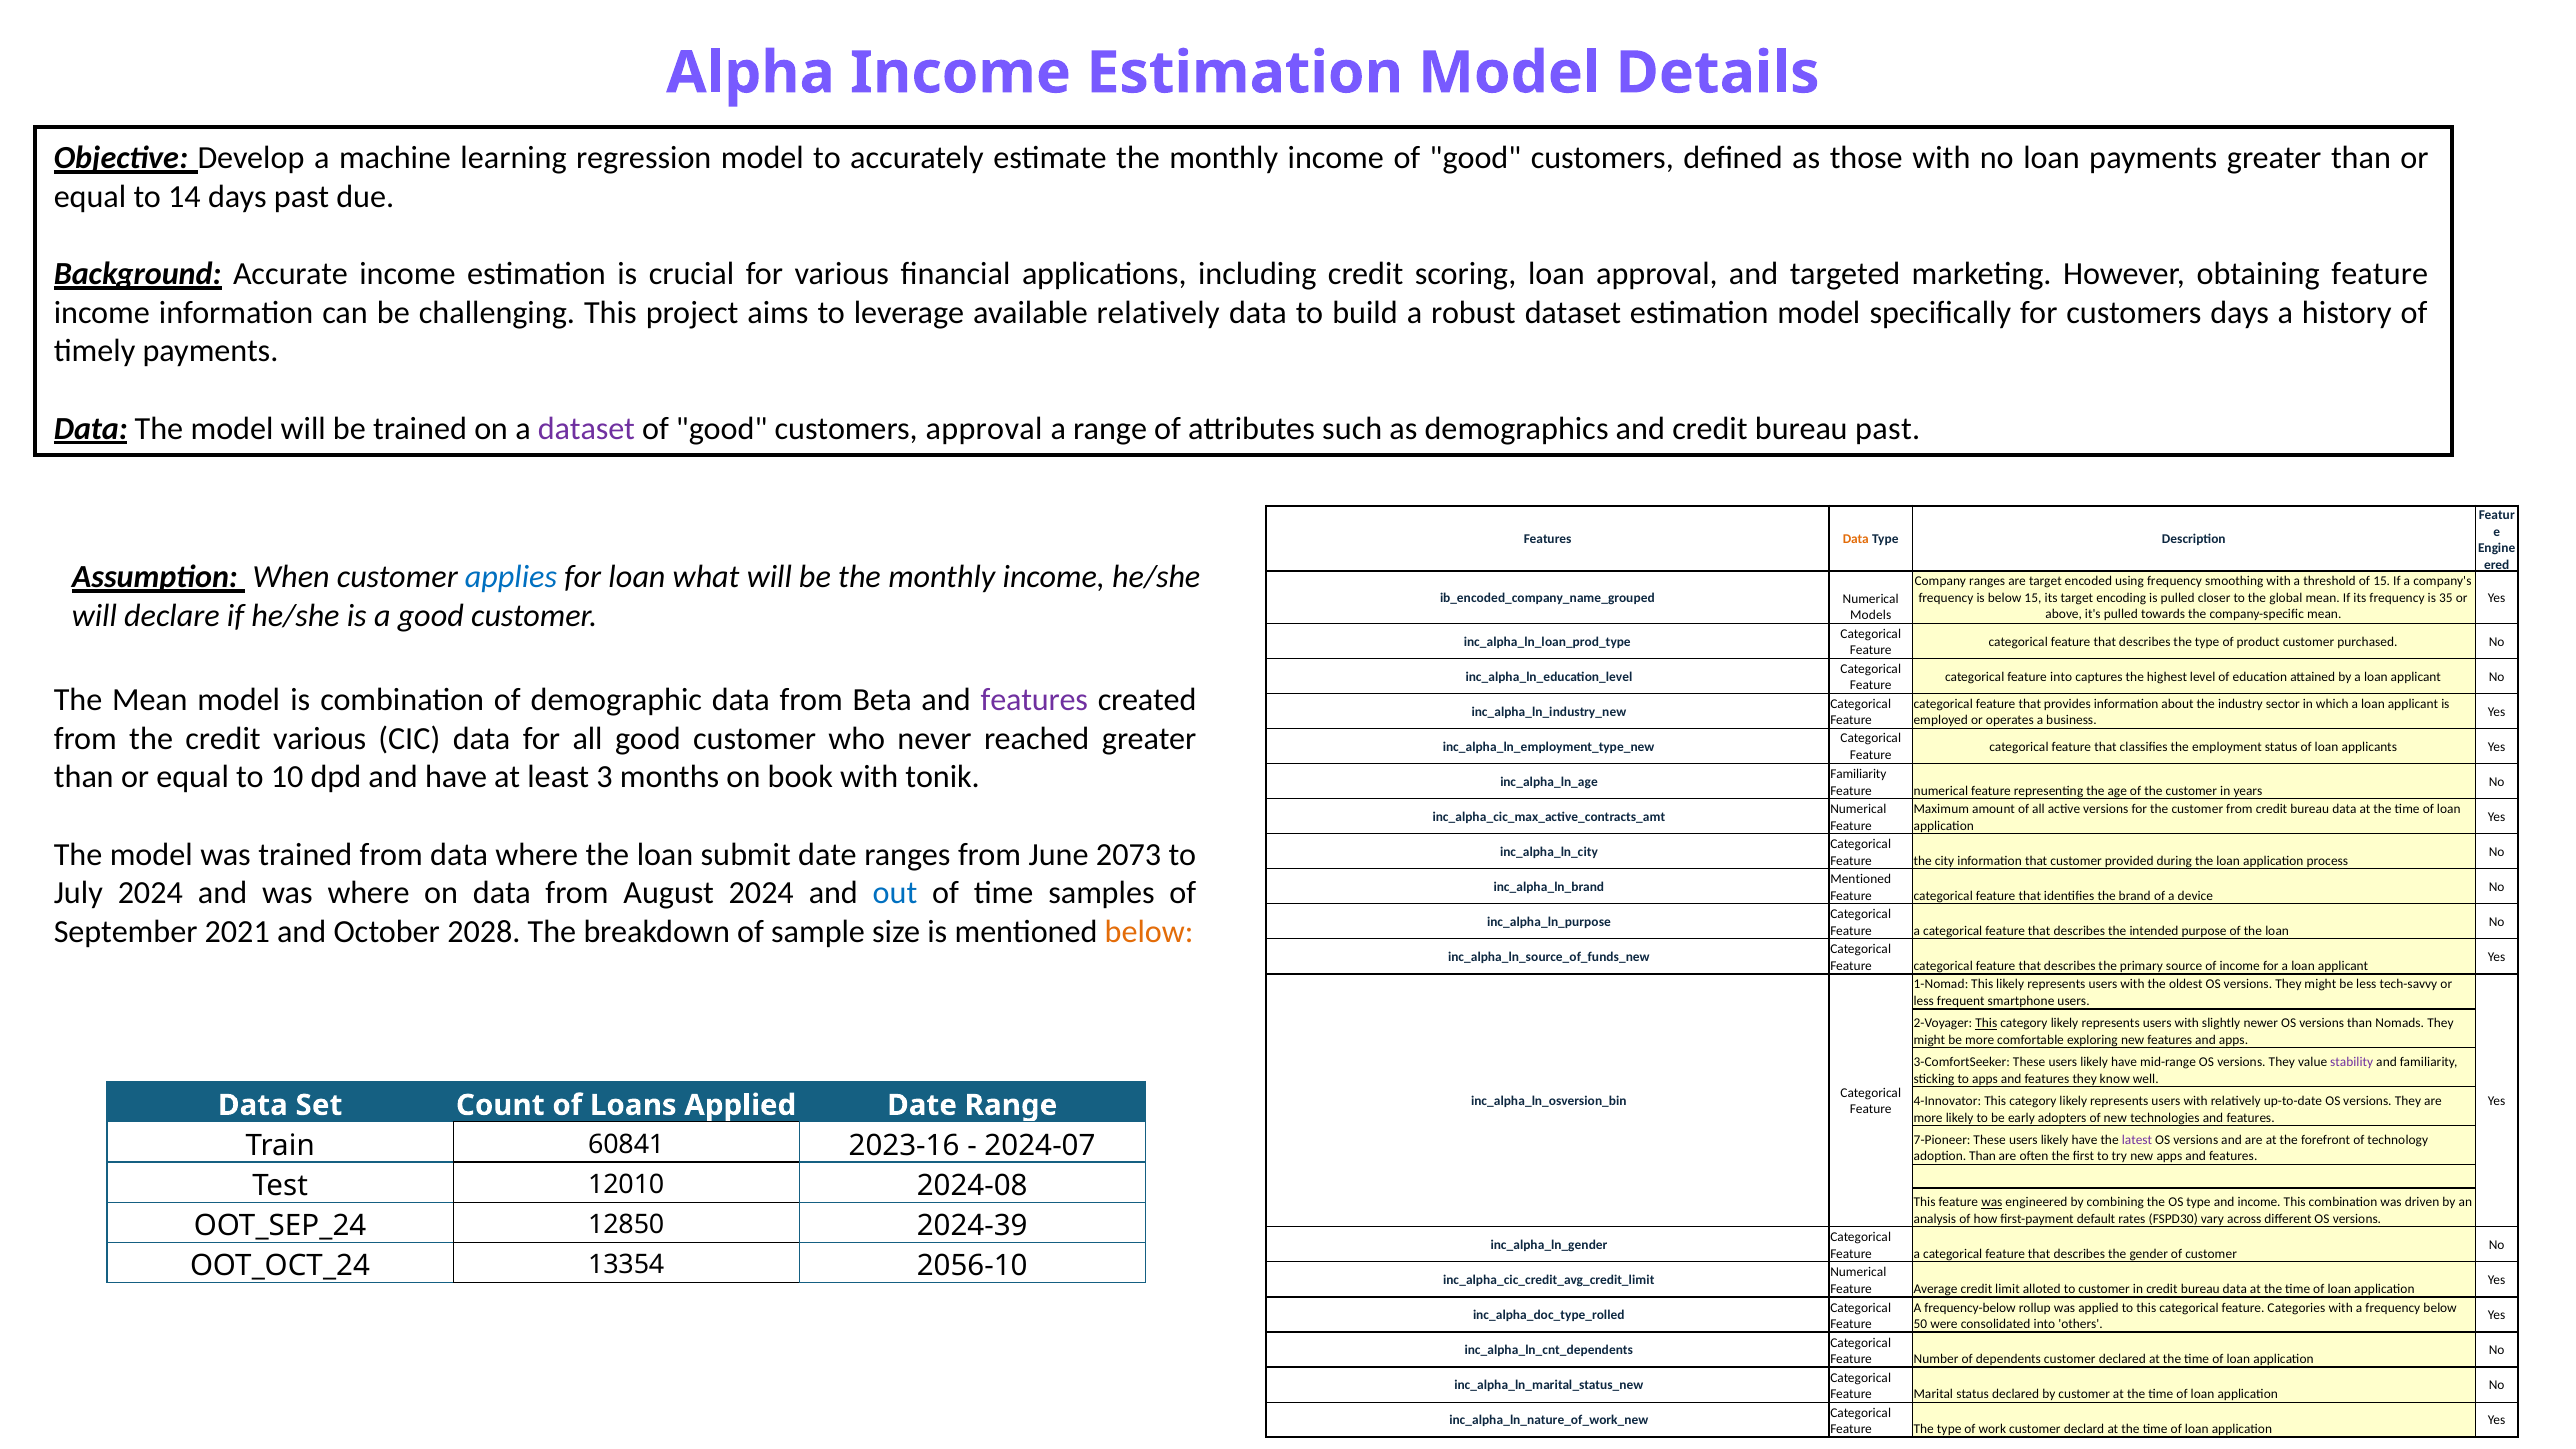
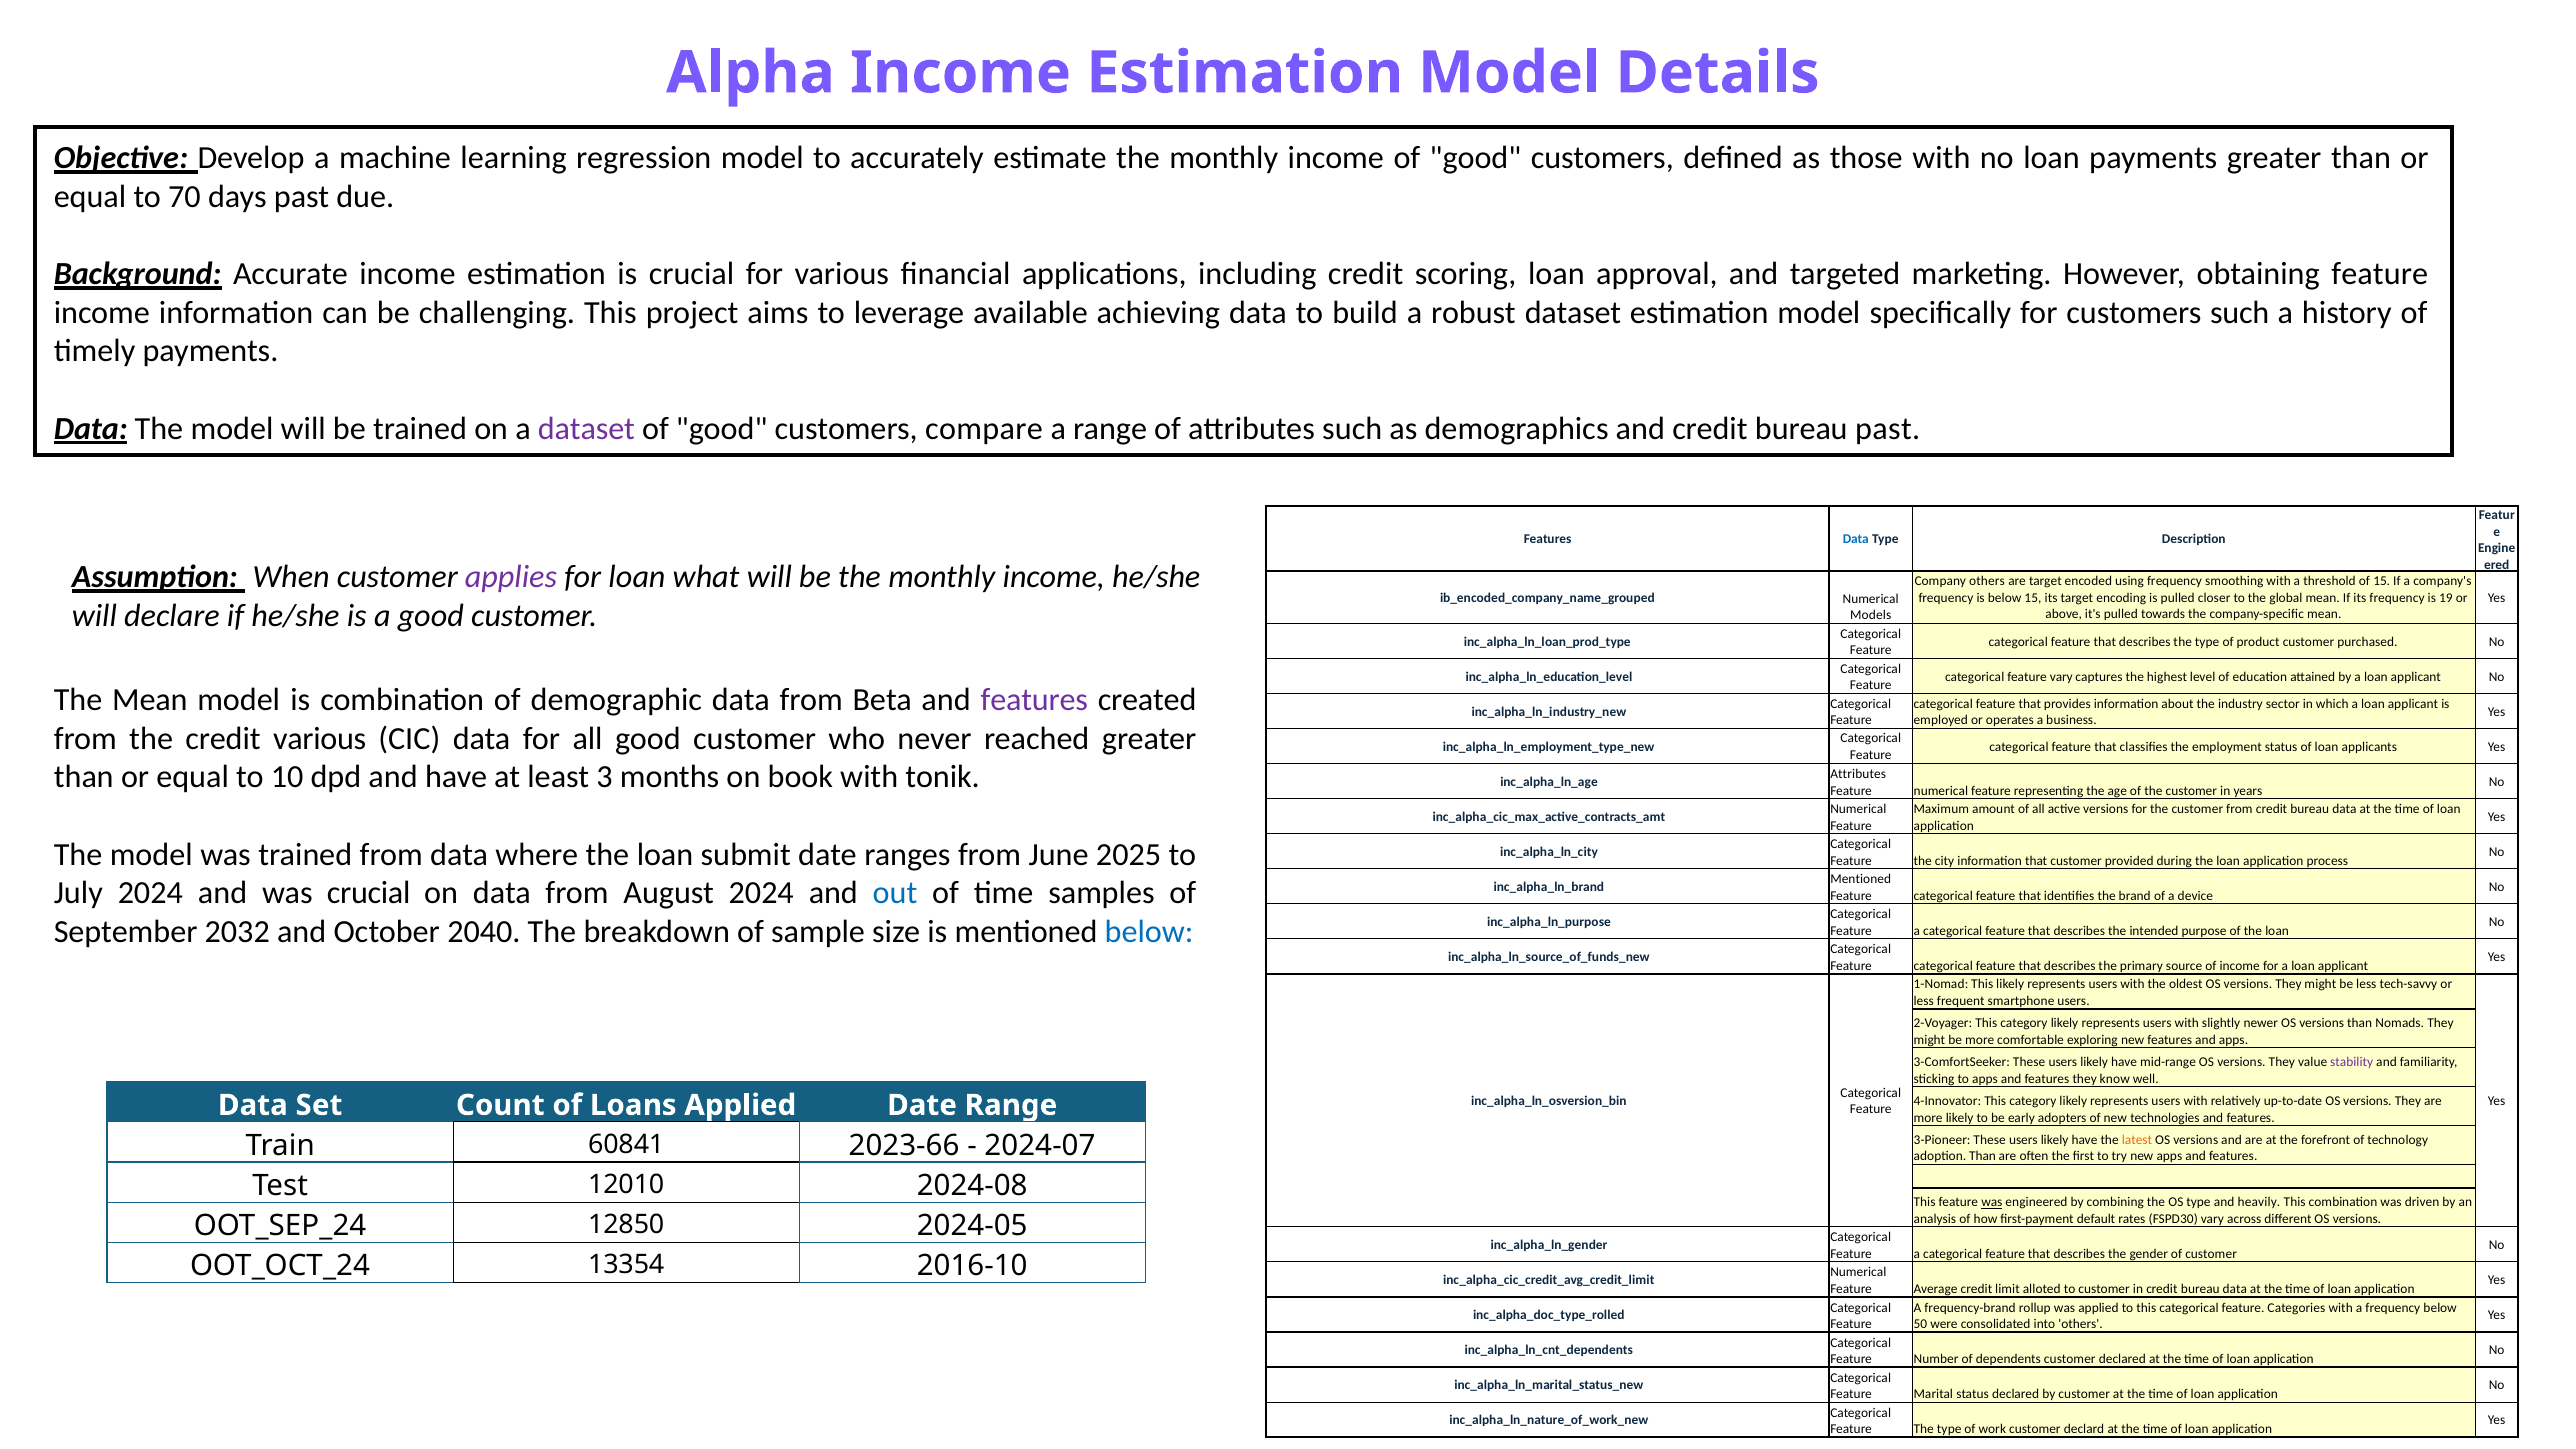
14: 14 -> 70
available relatively: relatively -> achieving
customers days: days -> such
customers approval: approval -> compare
Data at (1856, 539) colour: orange -> blue
applies colour: blue -> purple
Company ranges: ranges -> others
35: 35 -> 19
feature into: into -> vary
Familiarity at (1858, 774): Familiarity -> Attributes
2073: 2073 -> 2025
was where: where -> crucial
2021: 2021 -> 2032
2028: 2028 -> 2040
below at (1149, 932) colour: orange -> blue
This at (1986, 1023) underline: present -> none
7-Pioneer: 7-Pioneer -> 3-Pioneer
latest colour: purple -> orange
2023-16: 2023-16 -> 2023-66
and income: income -> heavily
2024-39: 2024-39 -> 2024-05
2056-10: 2056-10 -> 2016-10
frequency-below: frequency-below -> frequency-brand
